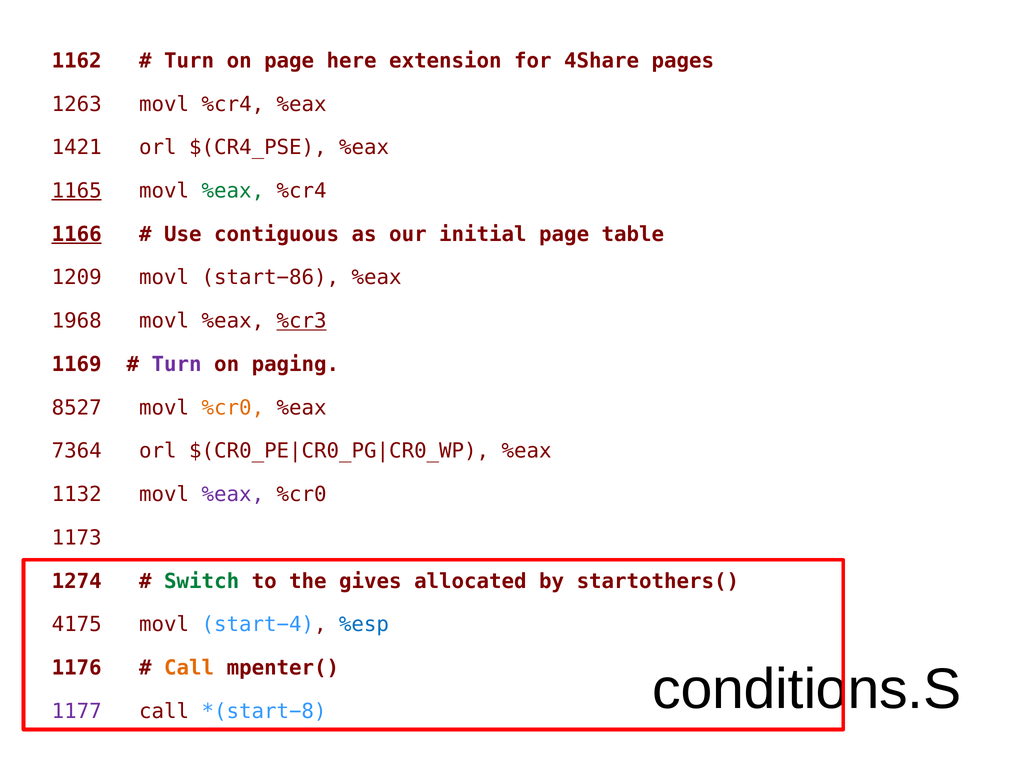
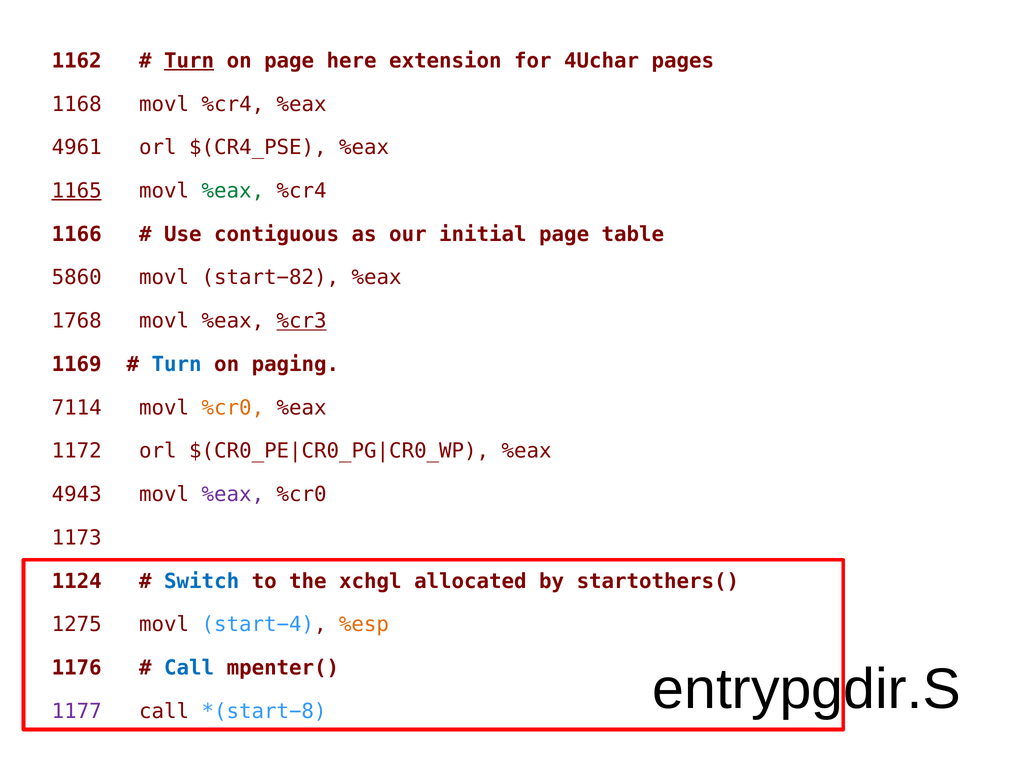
Turn at (189, 61) underline: none -> present
4Share: 4Share -> 4Uchar
1263: 1263 -> 1168
1421: 1421 -> 4961
1166 underline: present -> none
1209: 1209 -> 5860
start−86: start−86 -> start−82
1968: 1968 -> 1768
Turn at (177, 364) colour: purple -> blue
8527: 8527 -> 7114
7364: 7364 -> 1172
1132: 1132 -> 4943
1274: 1274 -> 1124
Switch colour: green -> blue
gives: gives -> xchgl
4175: 4175 -> 1275
%esp colour: blue -> orange
Call at (189, 668) colour: orange -> blue
conditions.S: conditions.S -> entrypgdir.S
